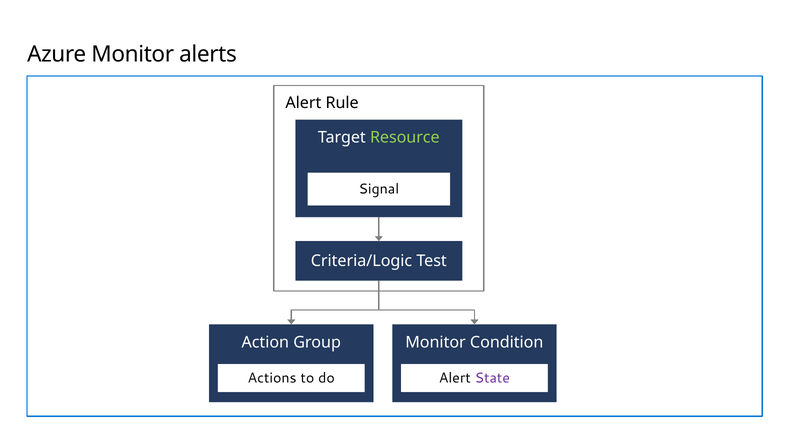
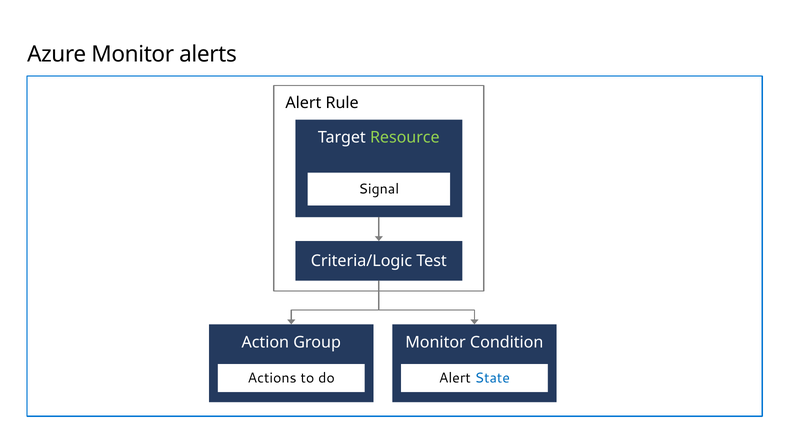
State colour: purple -> blue
